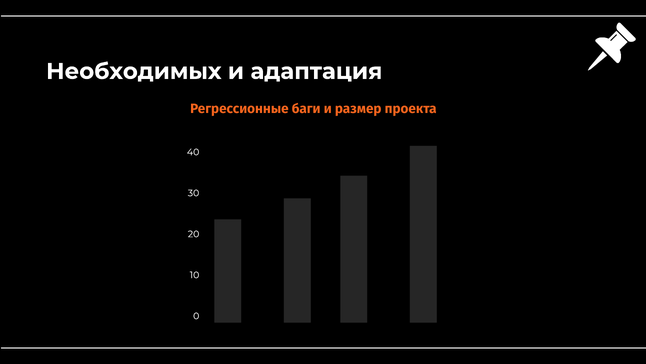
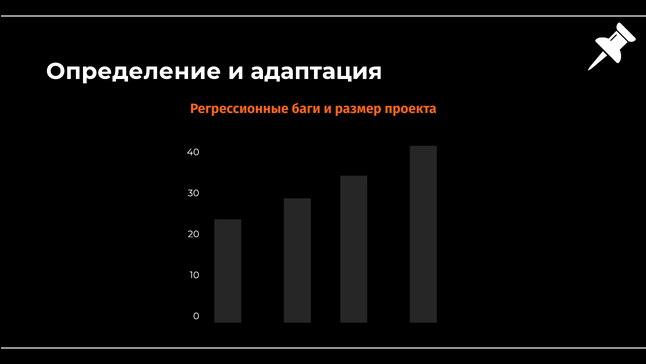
Необходимых: Необходимых -> Определение
